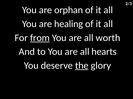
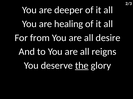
orphan: orphan -> deeper
from underline: present -> none
worth: worth -> desire
hearts: hearts -> reigns
